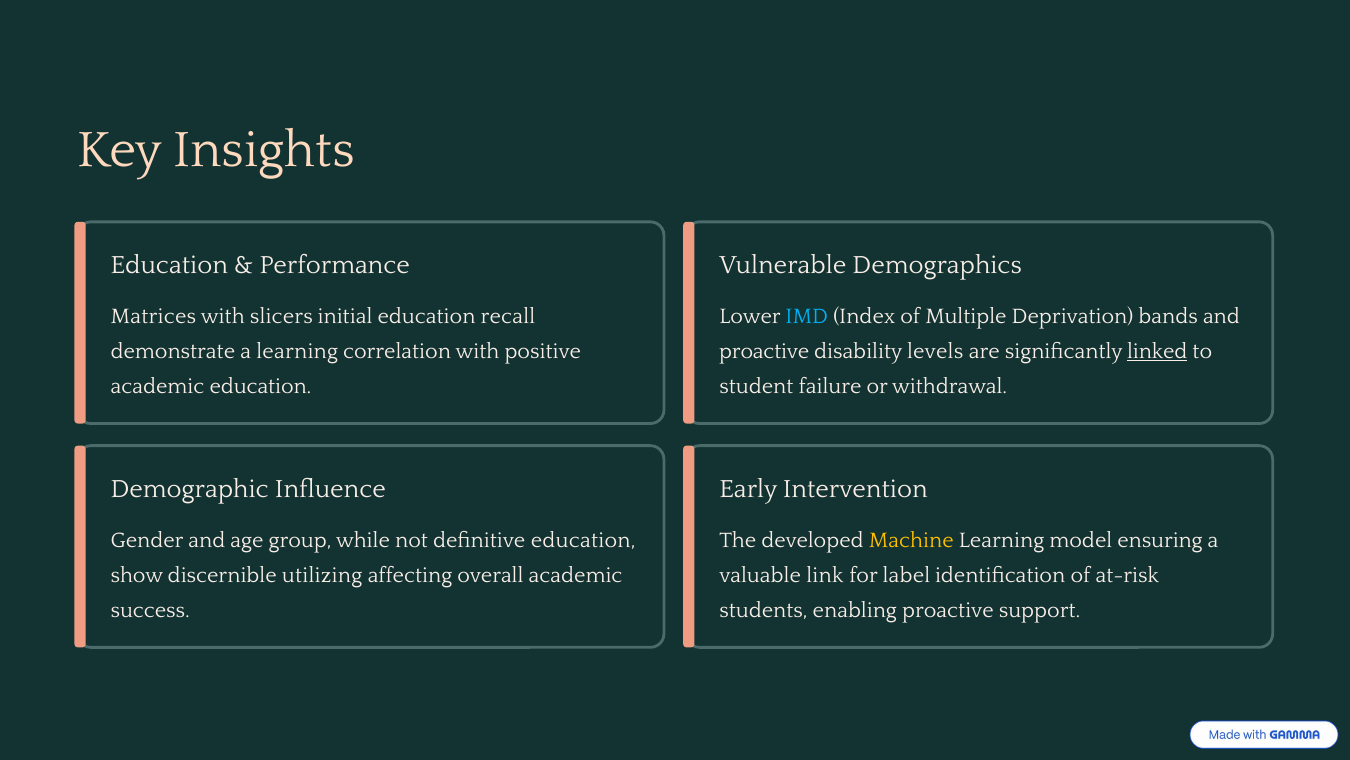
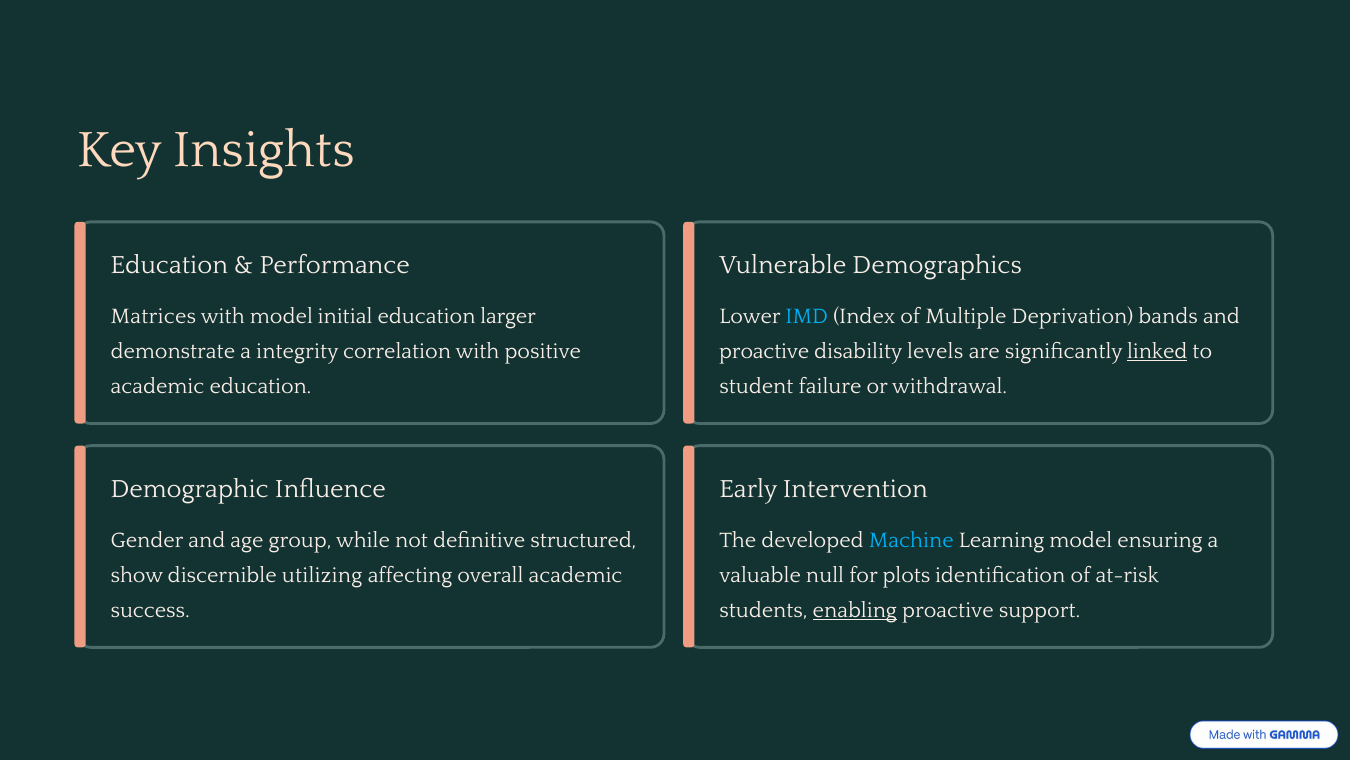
with slicers: slicers -> model
recall: recall -> larger
a learning: learning -> integrity
definitive education: education -> structured
Machine colour: yellow -> light blue
link: link -> null
label: label -> plots
enabling underline: none -> present
